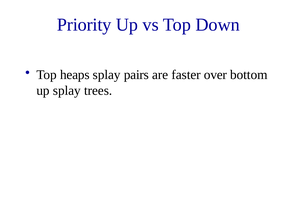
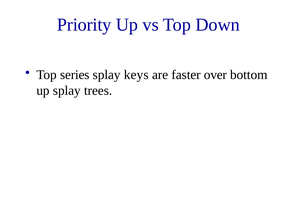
heaps: heaps -> series
pairs: pairs -> keys
